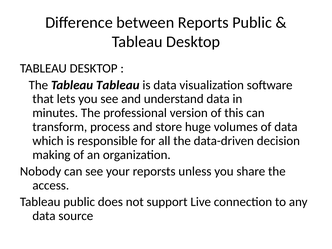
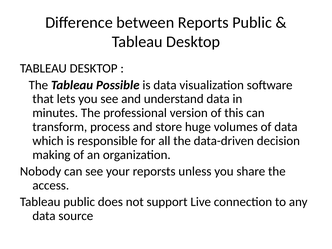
Tableau Tableau: Tableau -> Possible
